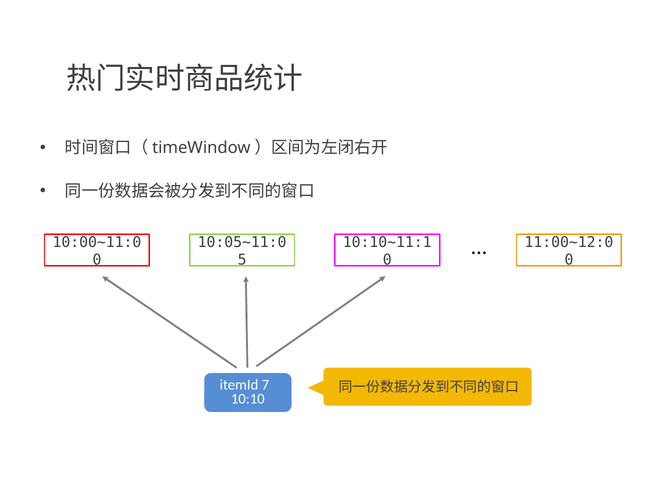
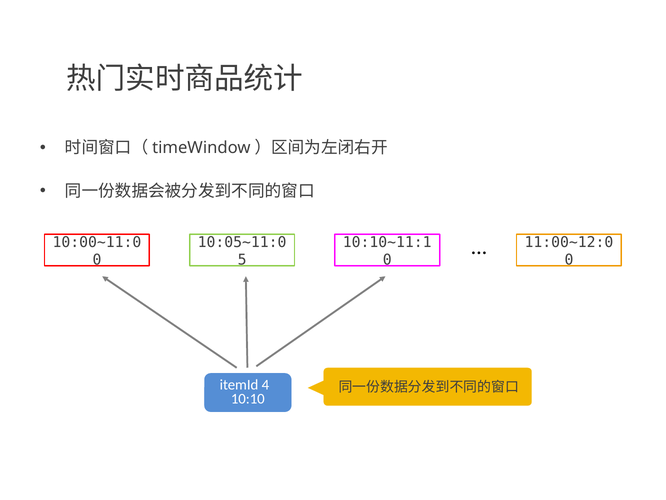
7: 7 -> 4
